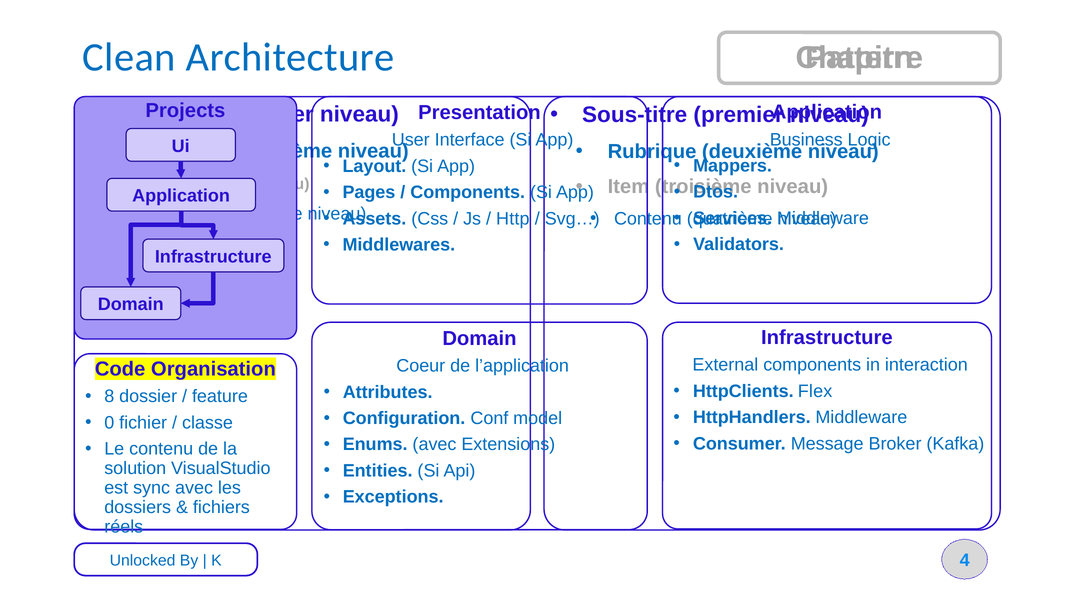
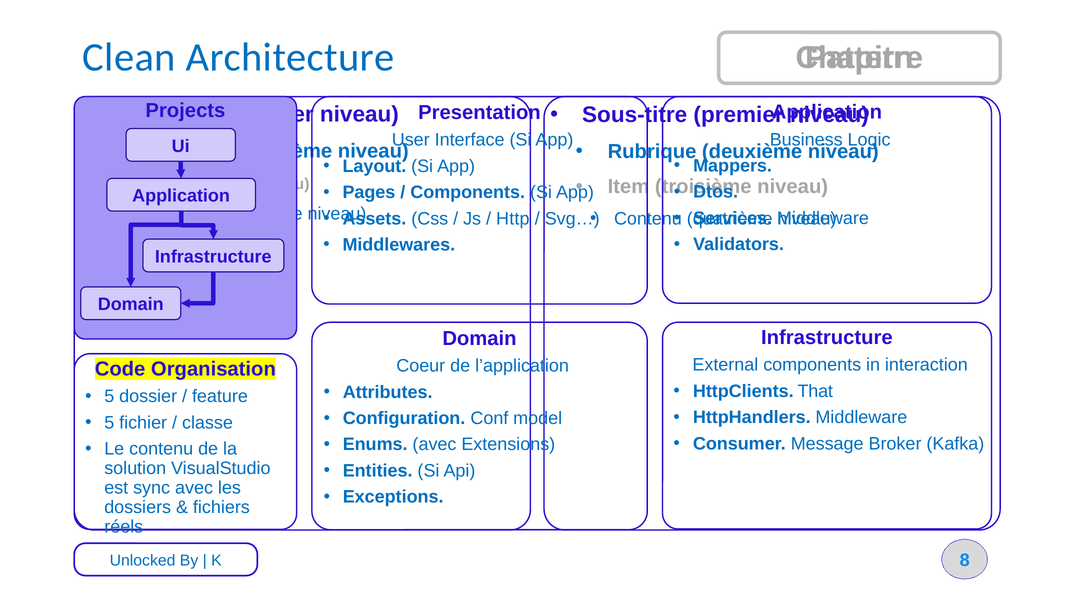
Flex: Flex -> That
8 at (109, 397): 8 -> 5
0 at (109, 423): 0 -> 5
4: 4 -> 8
